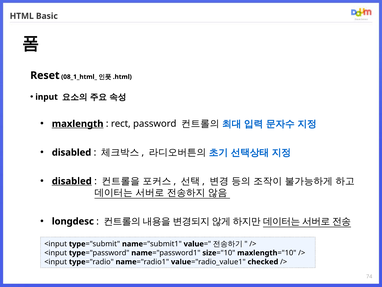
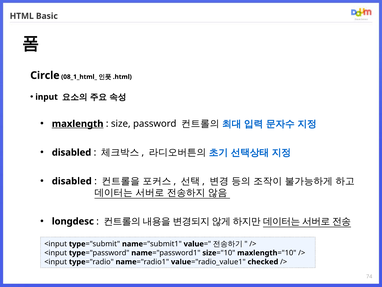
Reset: Reset -> Circle
rect: rect -> size
disabled at (72, 181) underline: present -> none
